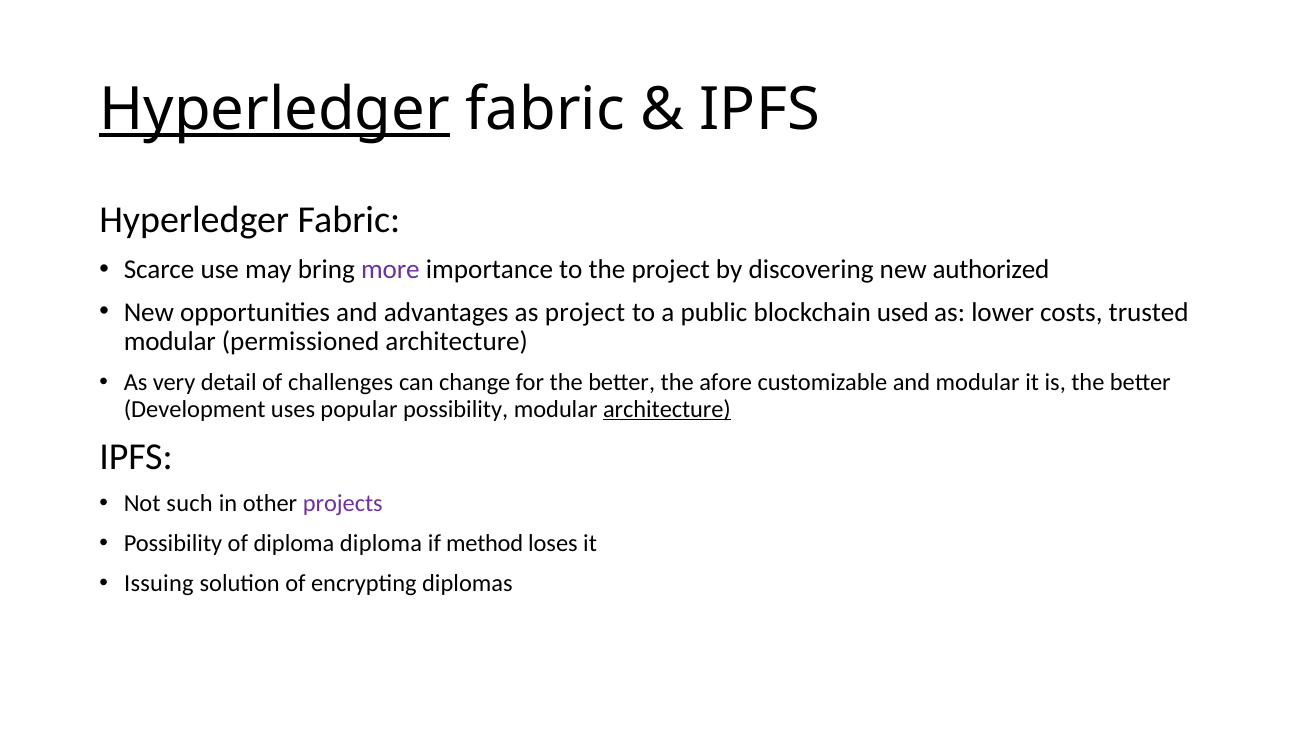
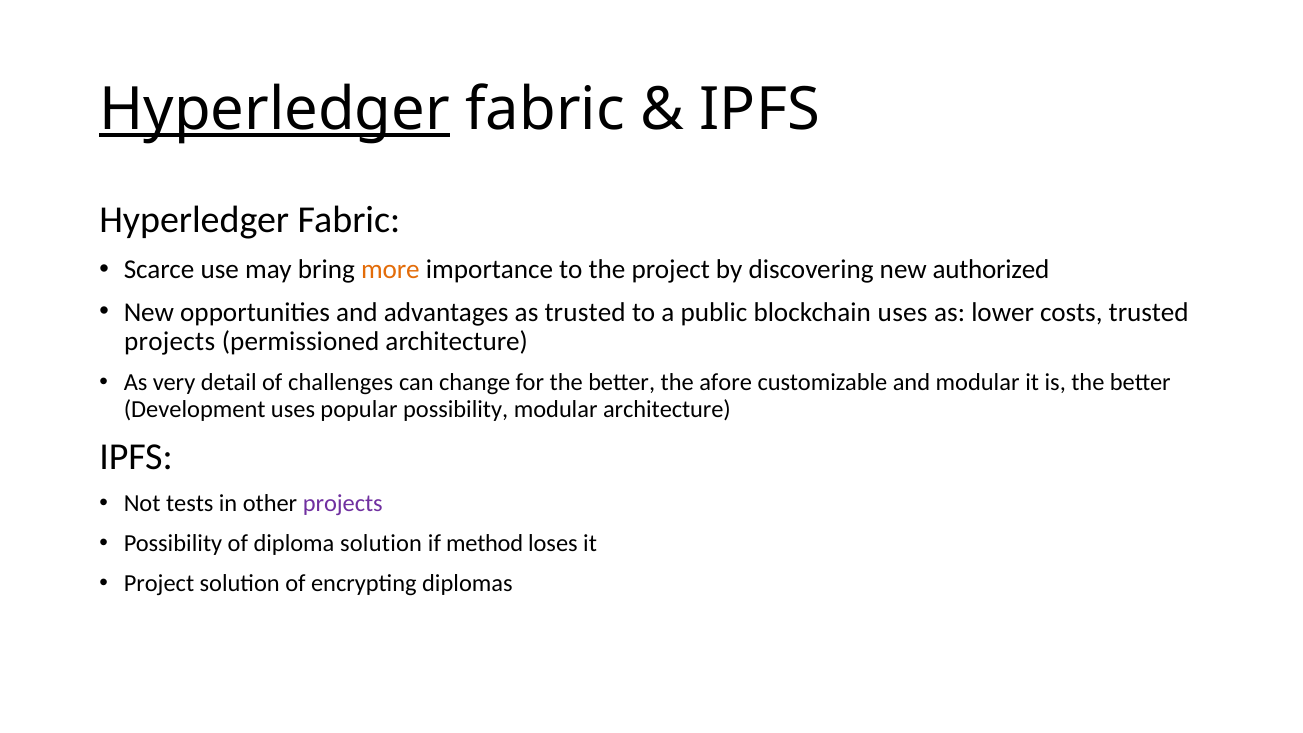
more colour: purple -> orange
as project: project -> trusted
blockchain used: used -> uses
modular at (170, 341): modular -> projects
architecture at (667, 409) underline: present -> none
such: such -> tests
diploma diploma: diploma -> solution
Issuing at (159, 584): Issuing -> Project
